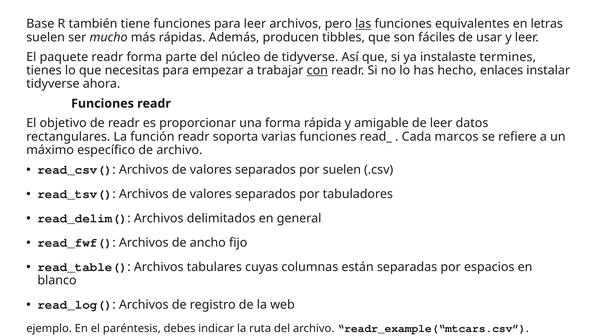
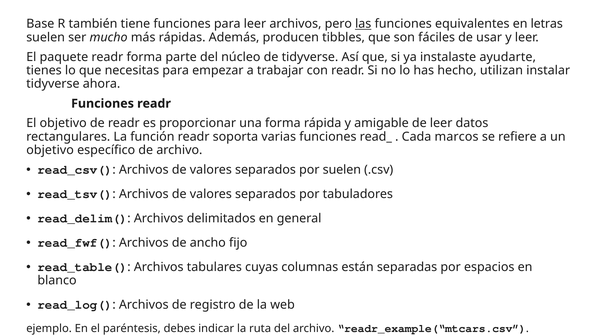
termines: termines -> ayudarte
con underline: present -> none
enlaces: enlaces -> utilizan
máximo at (50, 150): máximo -> objetivo
